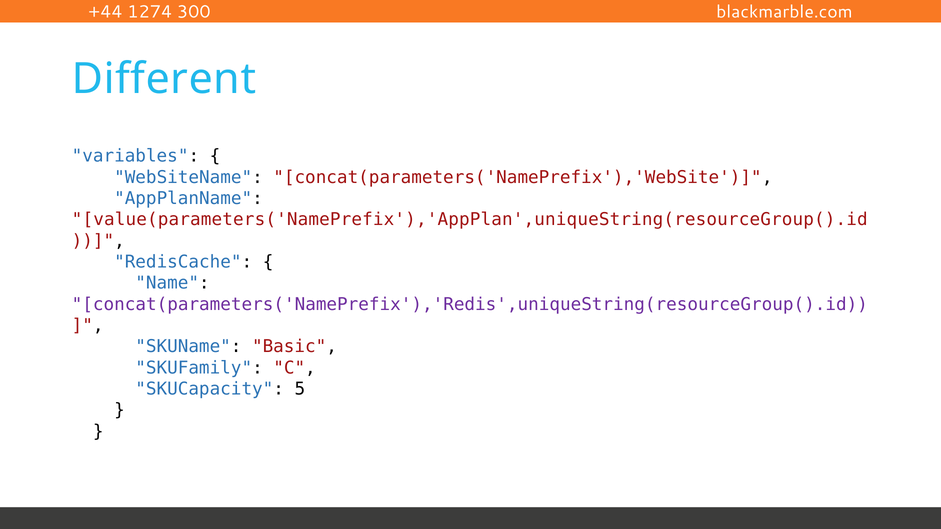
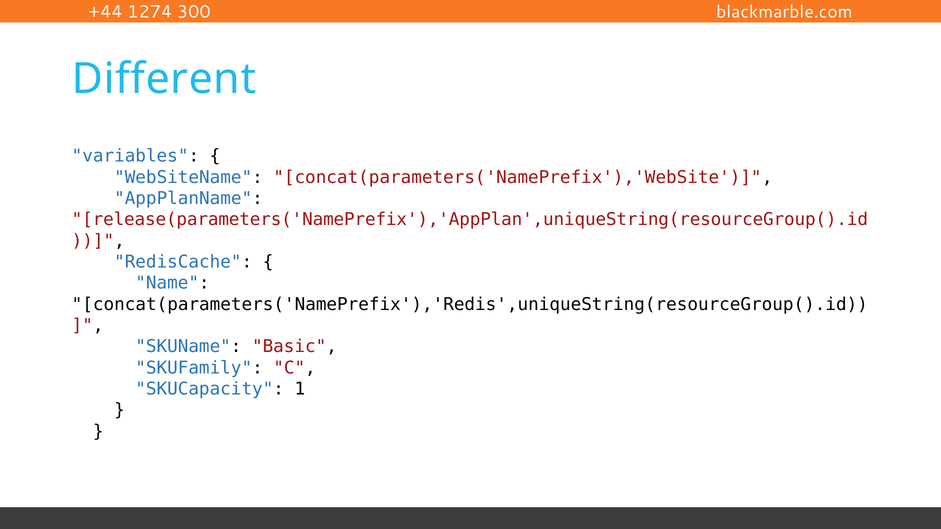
value(parameters('NamePrefix'),'AppPlan',uniqueString(resourceGroup().id: value(parameters('NamePrefix'),'AppPlan',uniqueString(resourceGroup().id -> release(parameters('NamePrefix'),'AppPlan',uniqueString(resourceGroup().id
concat(parameters('NamePrefix'),'Redis',uniqueString(resourceGroup().id colour: purple -> black
5: 5 -> 1
